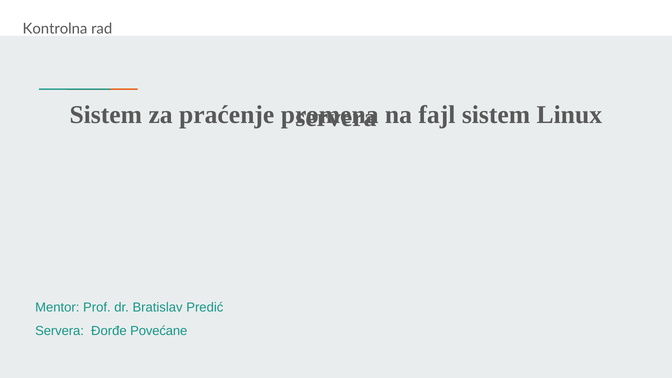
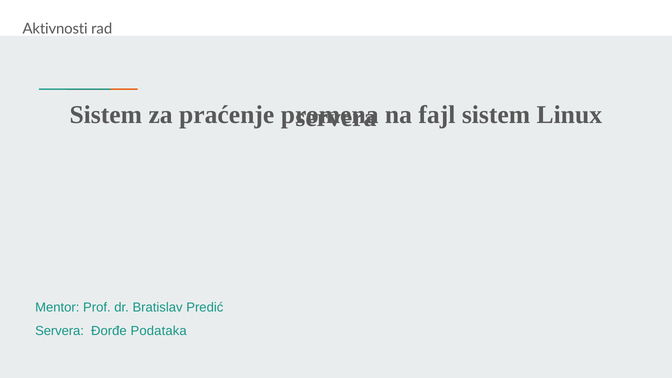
Kontrolna: Kontrolna -> Aktivnosti
Povećane: Povećane -> Podataka
